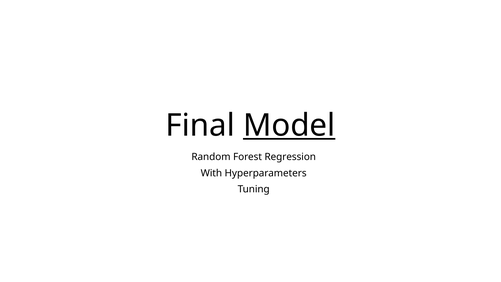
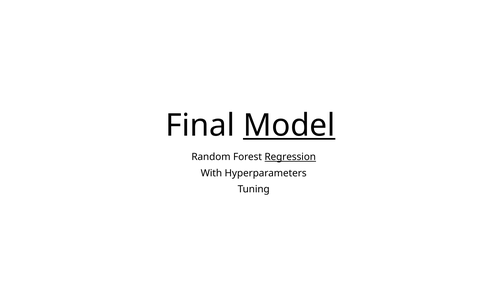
Regression underline: none -> present
